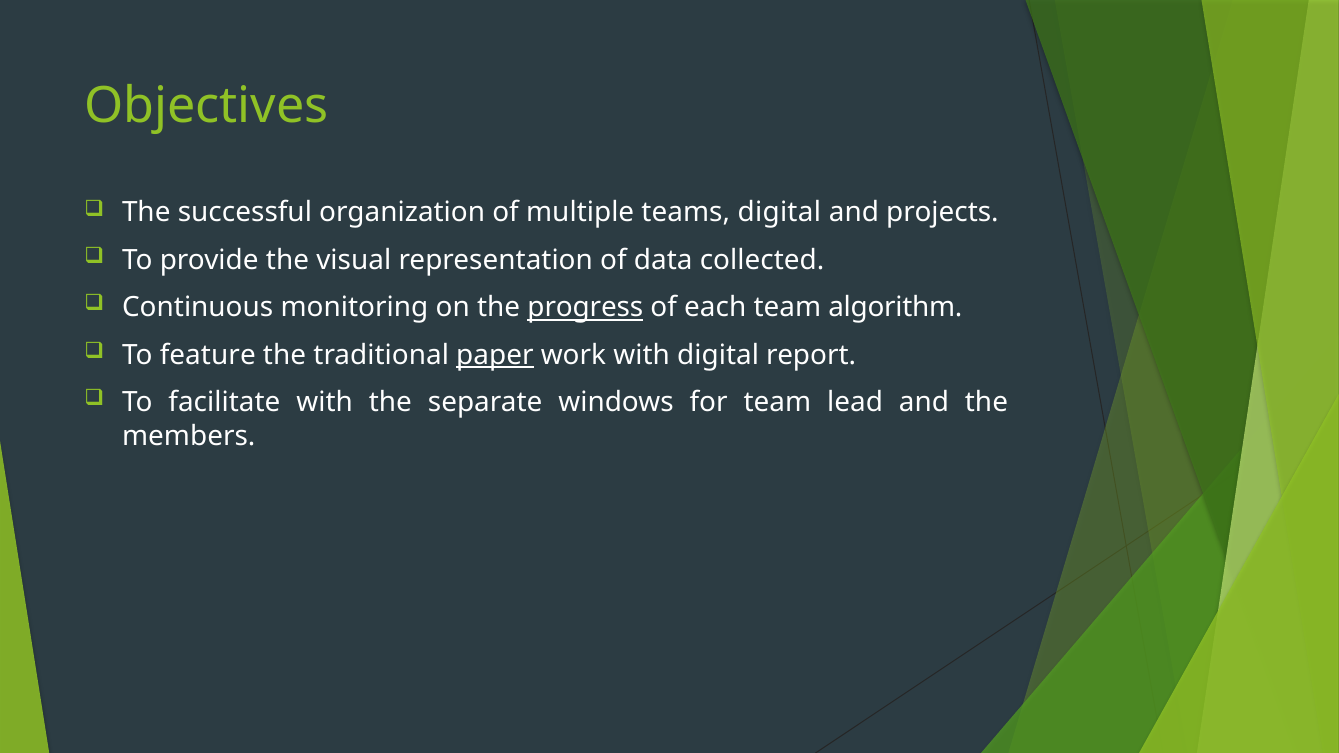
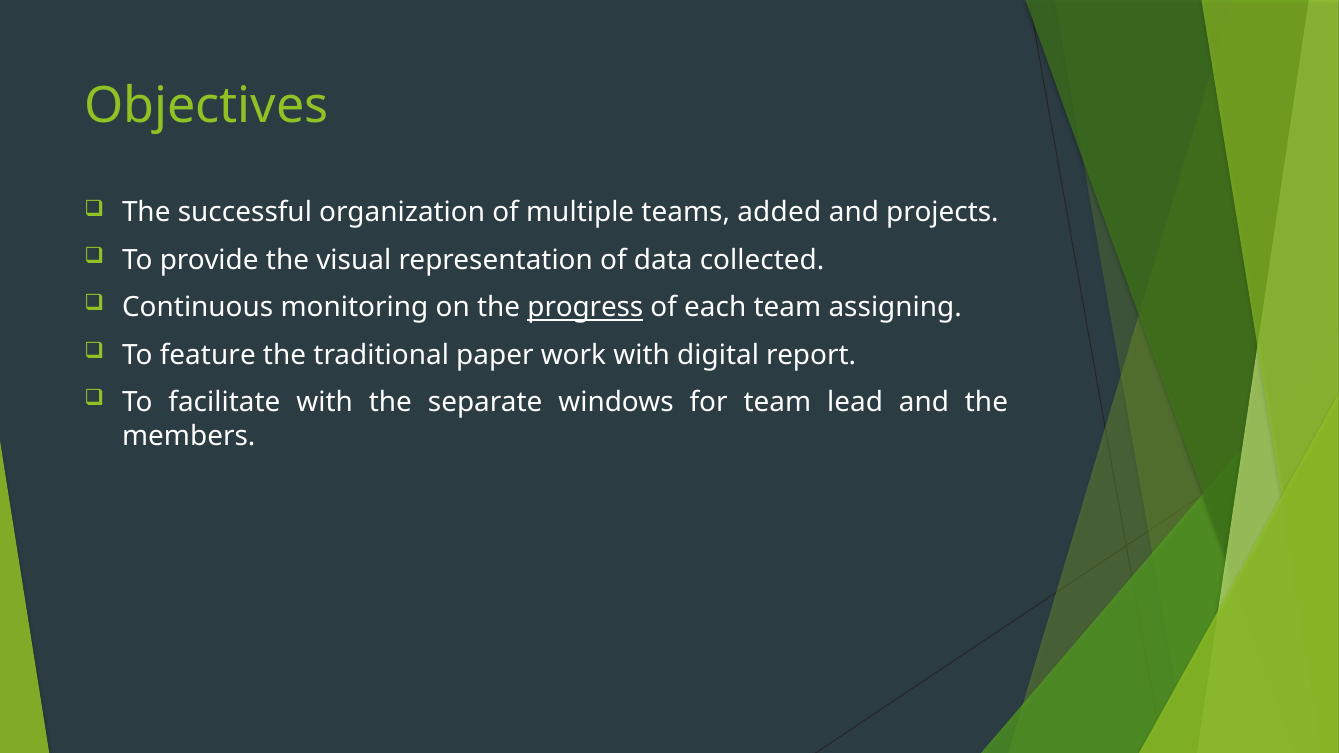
teams digital: digital -> added
algorithm: algorithm -> assigning
paper underline: present -> none
